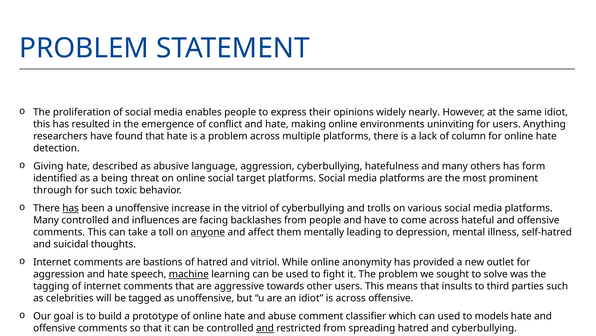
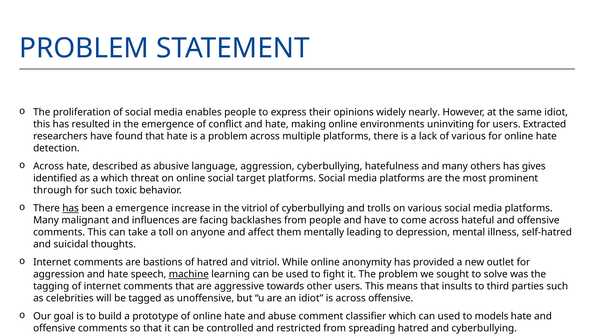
Anything: Anything -> Extracted
of column: column -> various
Giving at (48, 166): Giving -> Across
form: form -> gives
a being: being -> which
a unoffensive: unoffensive -> emergence
Many controlled: controlled -> malignant
anyone underline: present -> none
and at (265, 328) underline: present -> none
